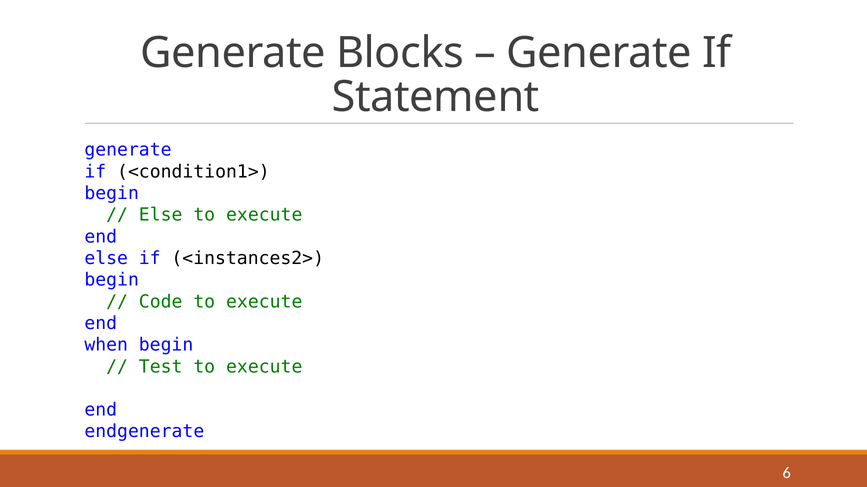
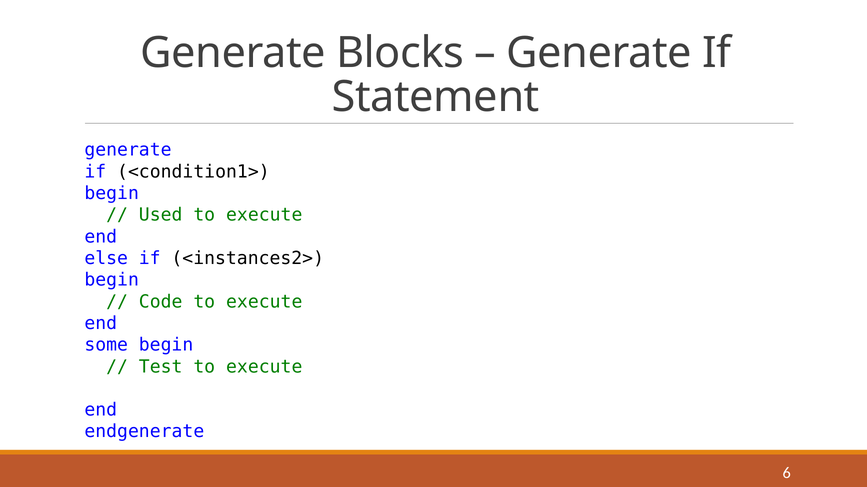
Else at (161, 215): Else -> Used
when: when -> some
